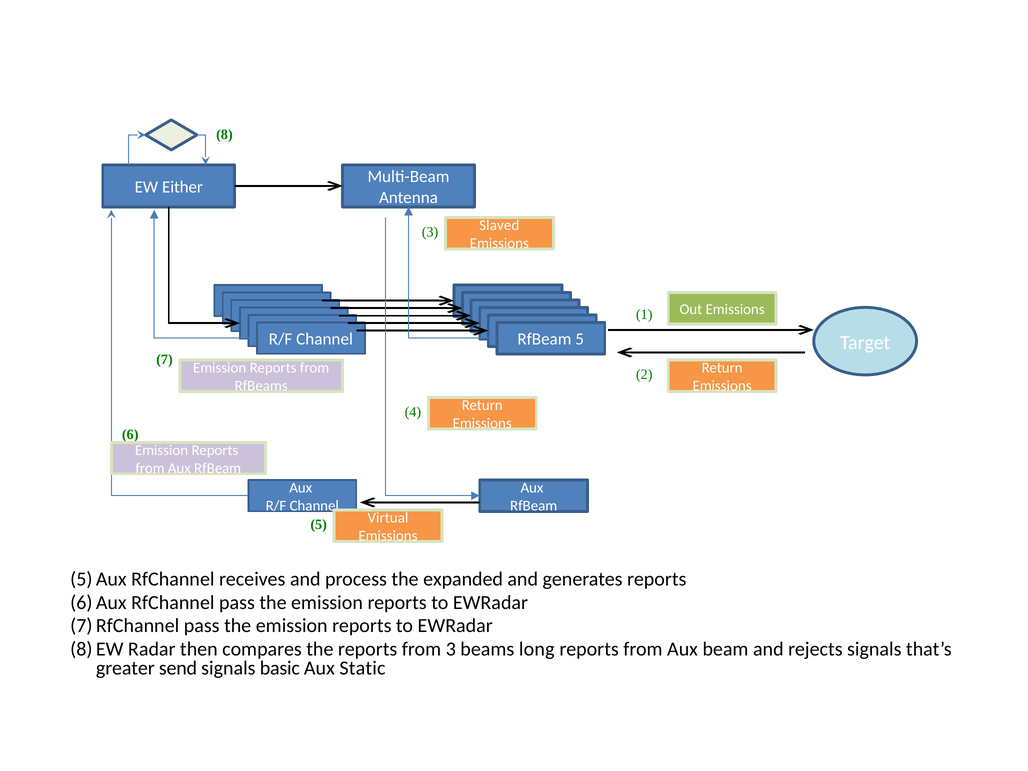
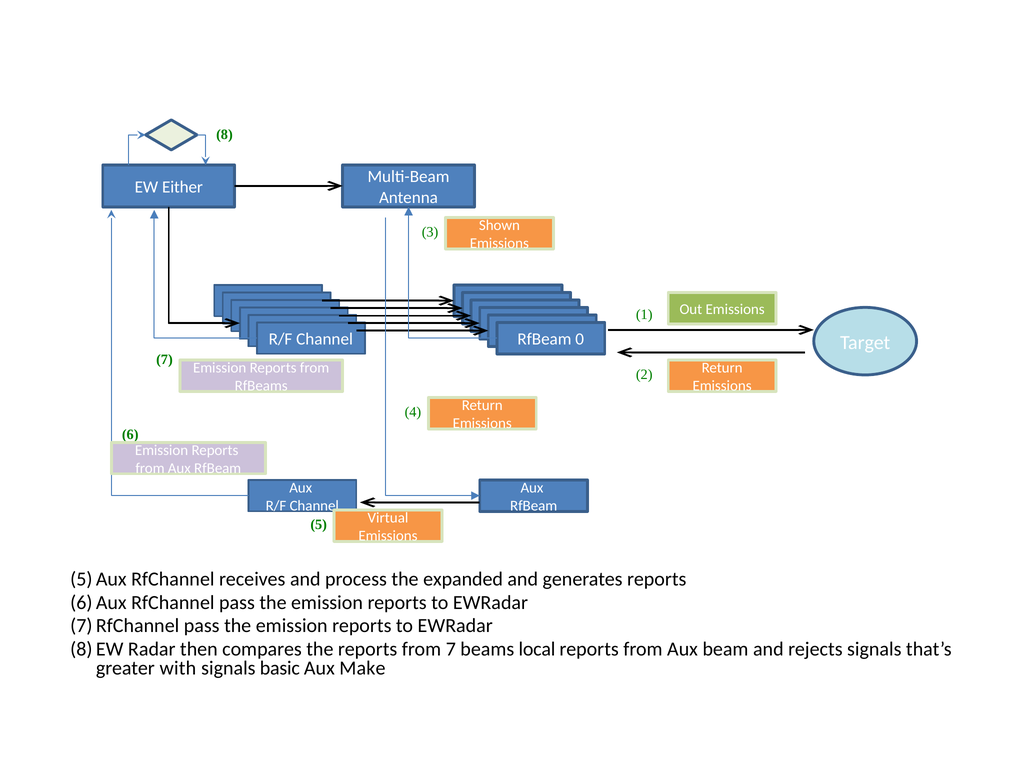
Slaved: Slaved -> Shown
5 at (580, 339): 5 -> 0
from 3: 3 -> 7
long: long -> local
send: send -> with
Static: Static -> Make
